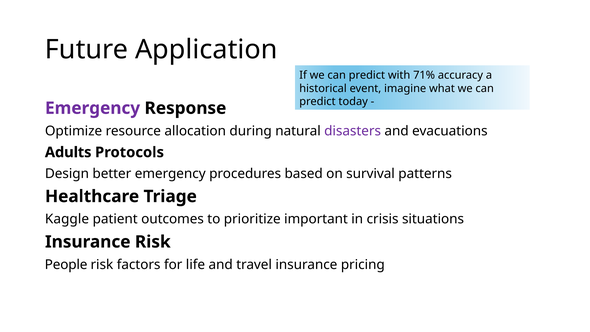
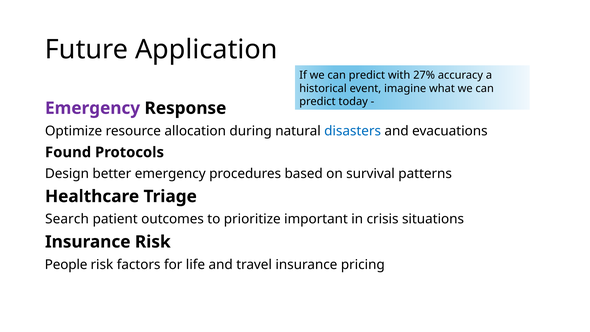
71%: 71% -> 27%
disasters colour: purple -> blue
Adults: Adults -> Found
Kaggle: Kaggle -> Search
